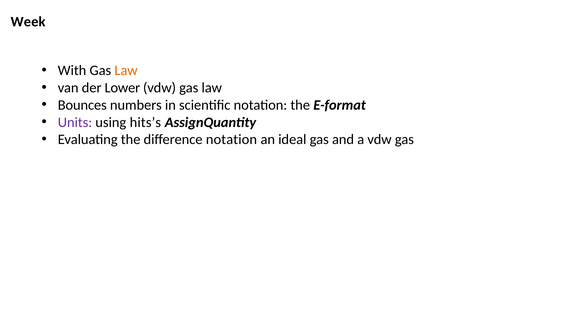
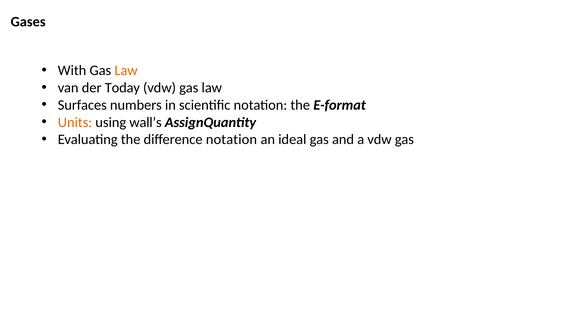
Week: Week -> Gases
Lower: Lower -> Today
Bounces: Bounces -> Surfaces
Units colour: purple -> orange
hits’s: hits’s -> wall’s
